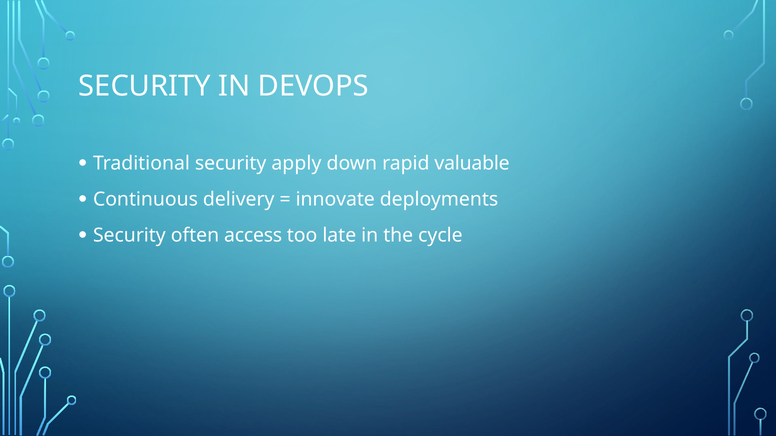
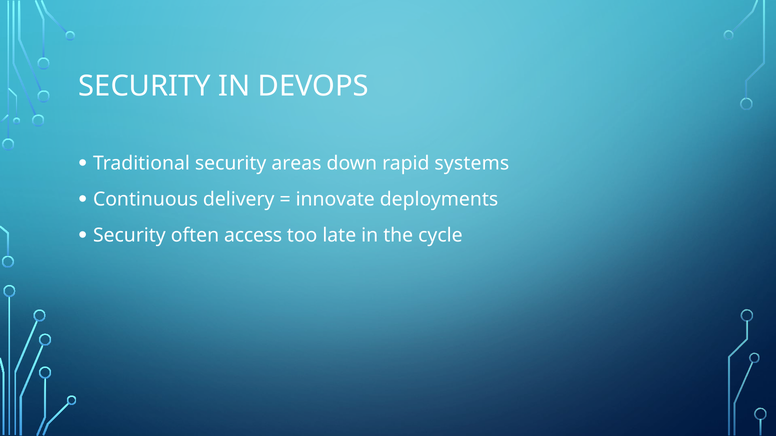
apply: apply -> areas
valuable: valuable -> systems
